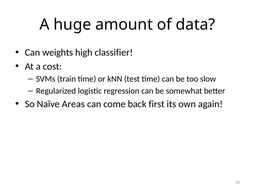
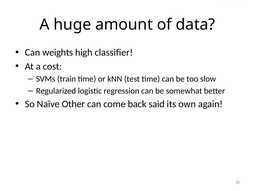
Areas: Areas -> Other
first: first -> said
